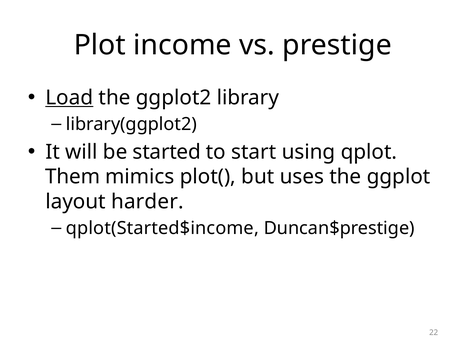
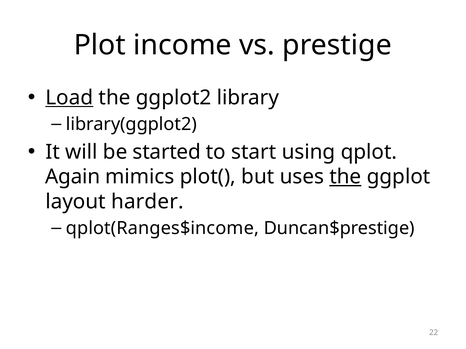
Them: Them -> Again
the at (345, 177) underline: none -> present
qplot(Started$income: qplot(Started$income -> qplot(Ranges$income
